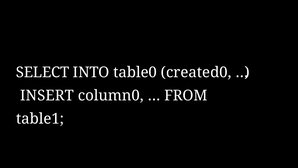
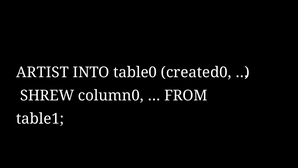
SELECT: SELECT -> ARTIST
INSERT: INSERT -> SHREW
